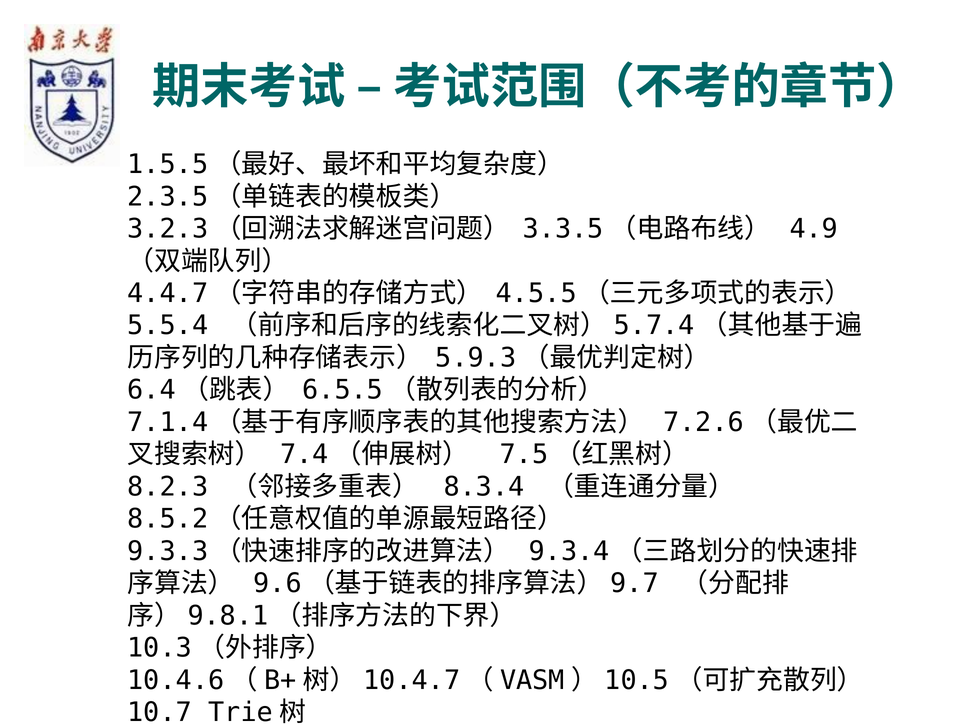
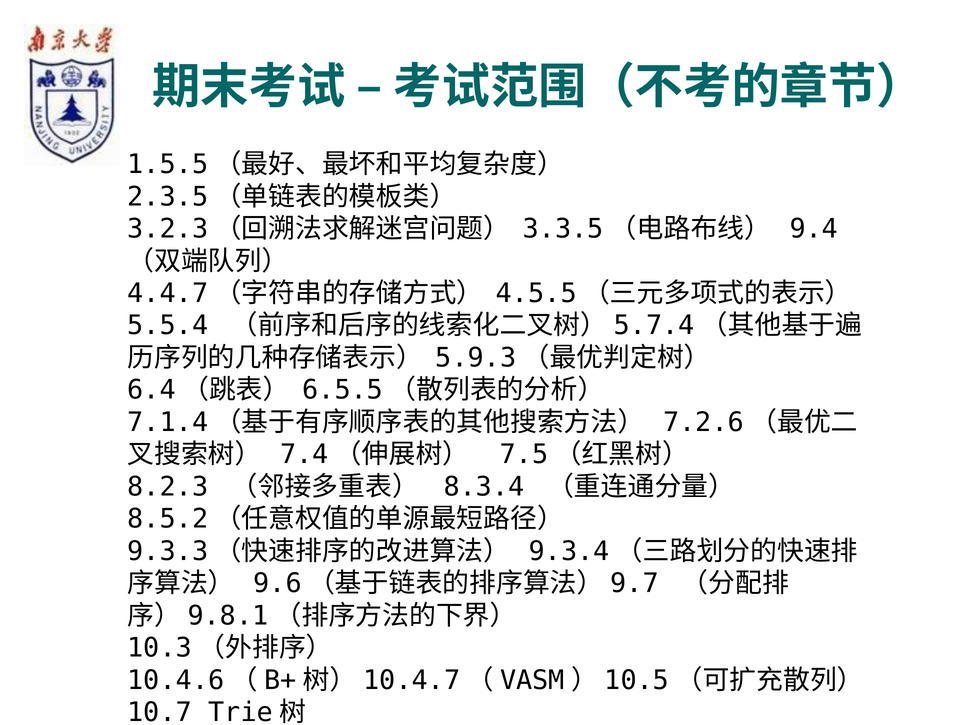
4.9: 4.9 -> 9.4
